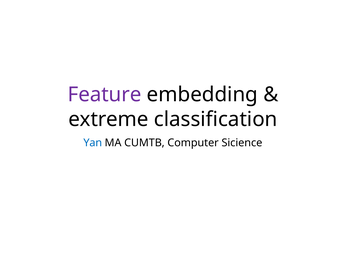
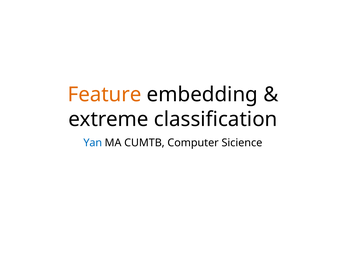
Feature colour: purple -> orange
